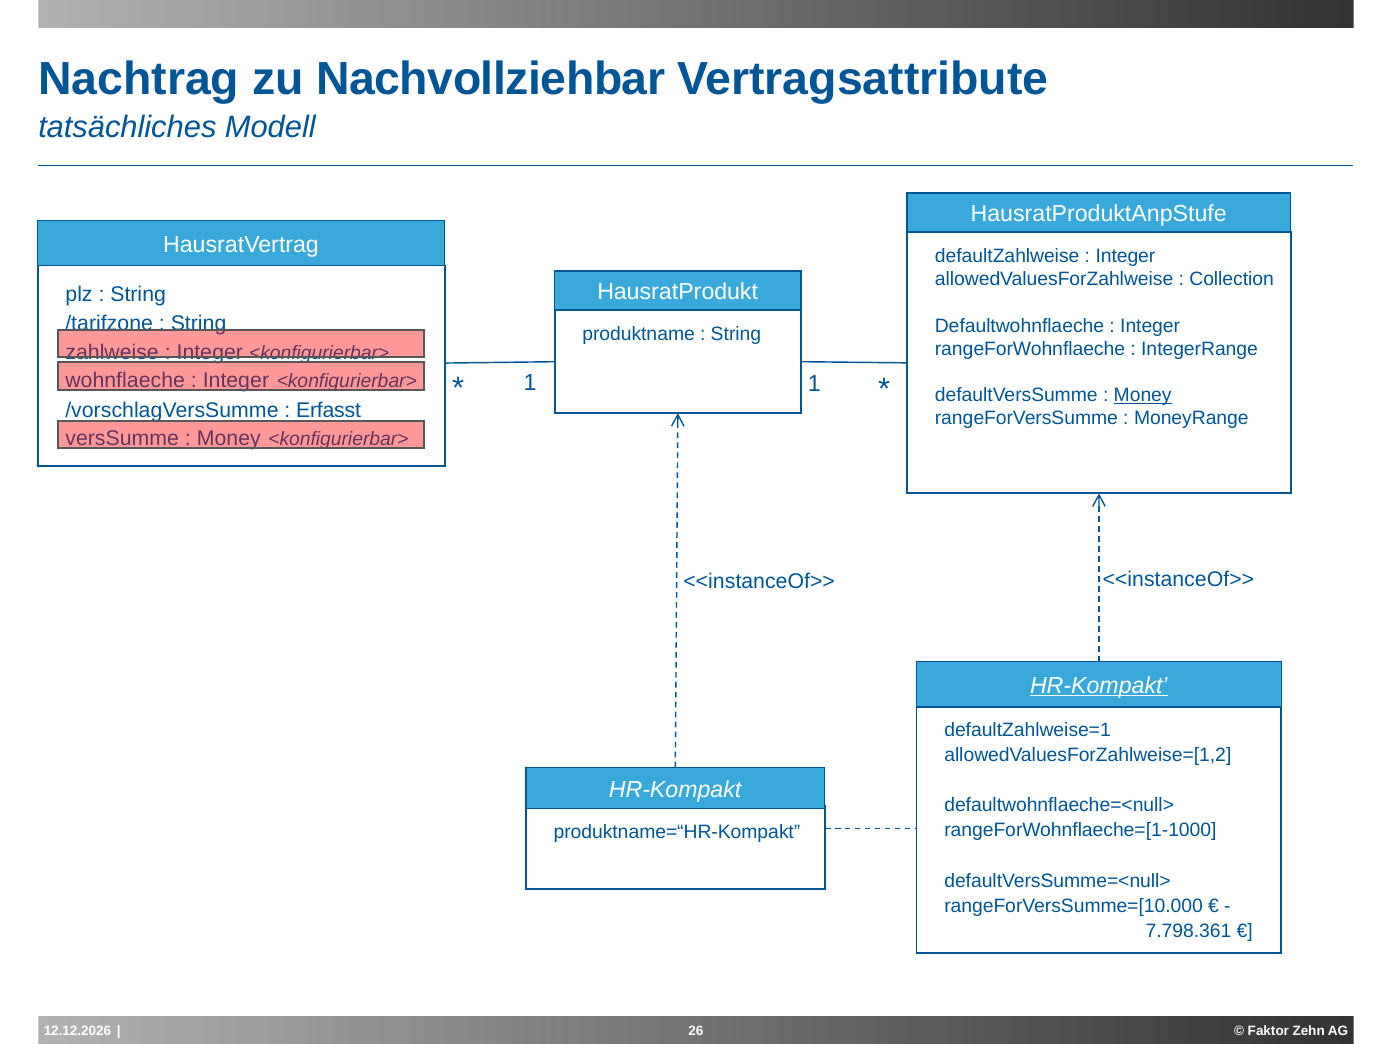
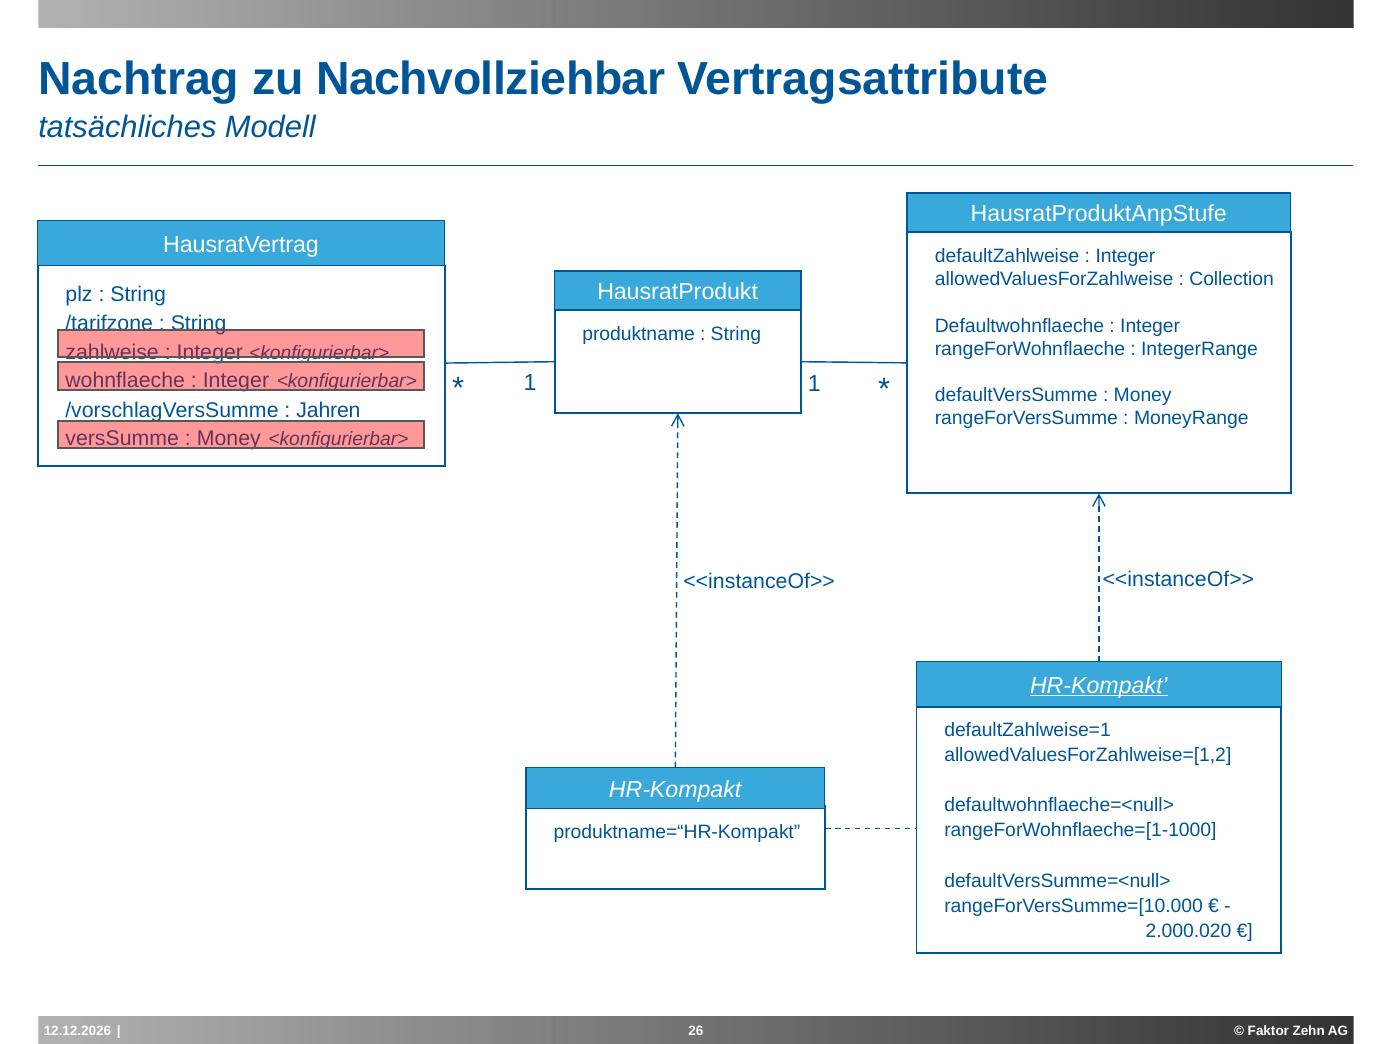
Money at (1143, 395) underline: present -> none
Erfasst: Erfasst -> Jahren
7.798.361: 7.798.361 -> 2.000.020
